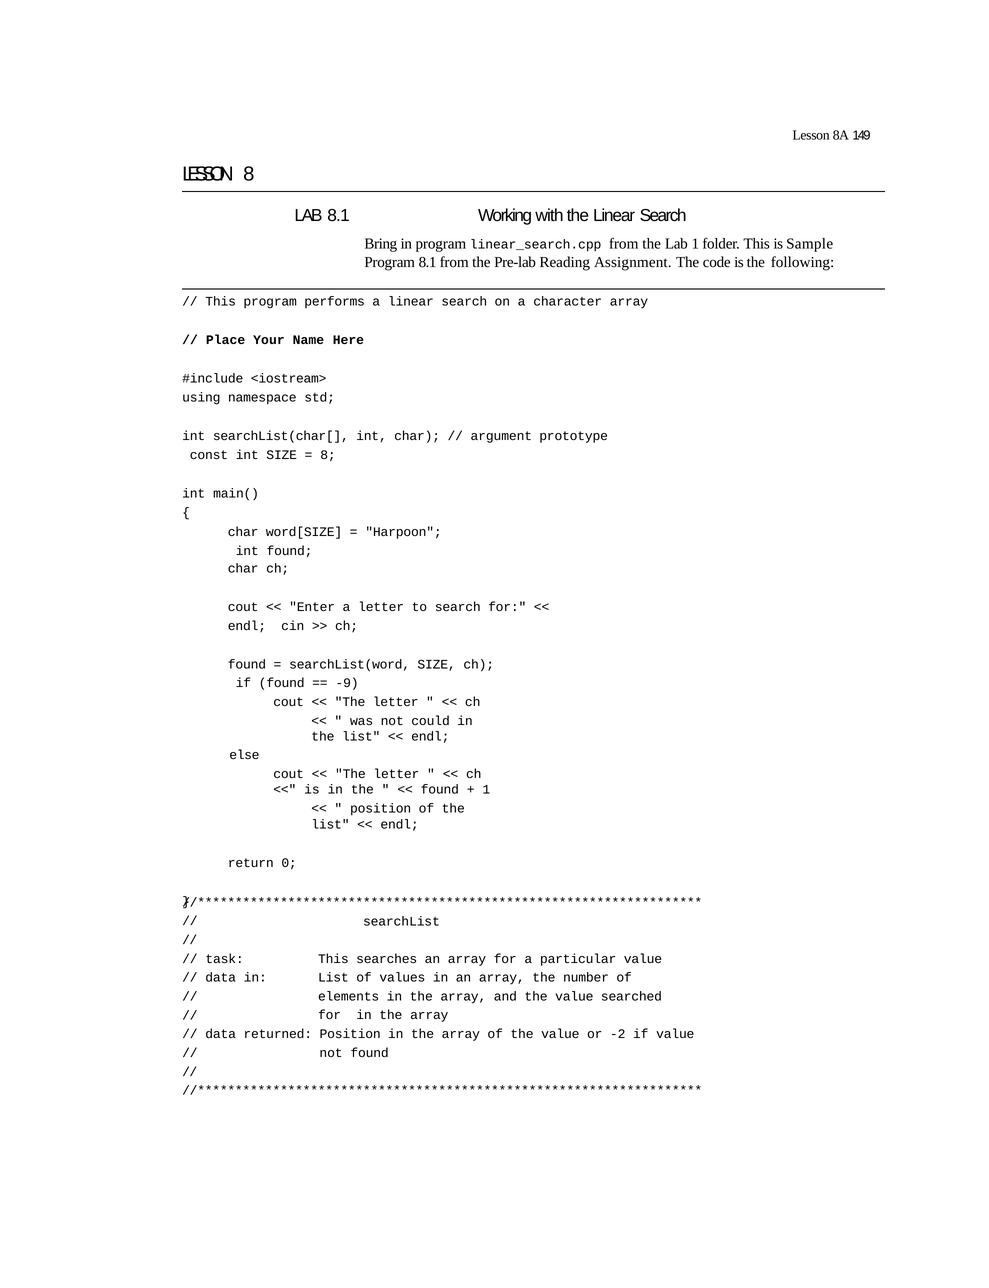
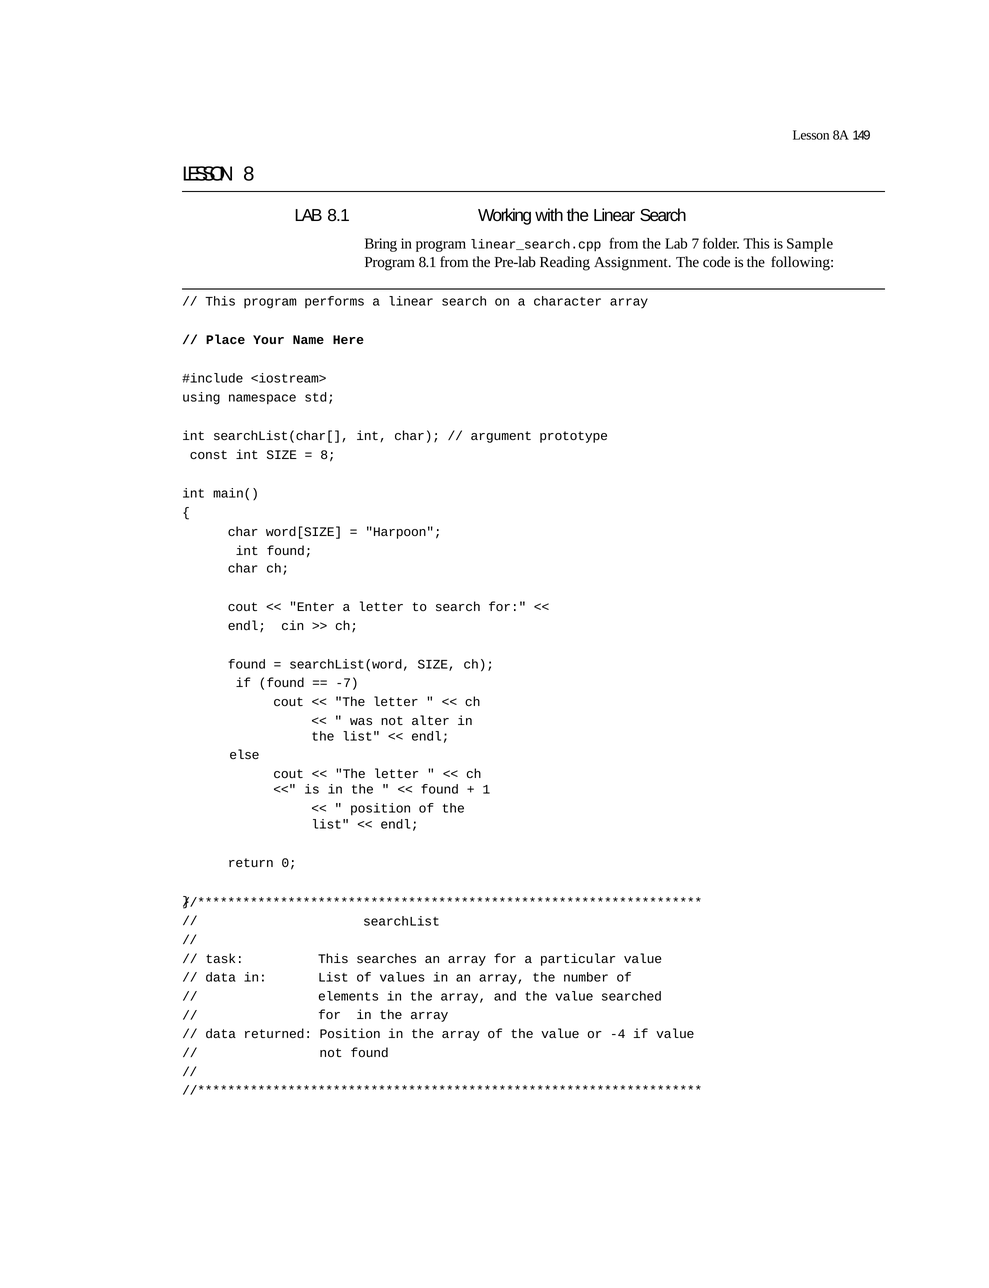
Lab 1: 1 -> 7
-9: -9 -> -7
could: could -> alter
-2: -2 -> -4
